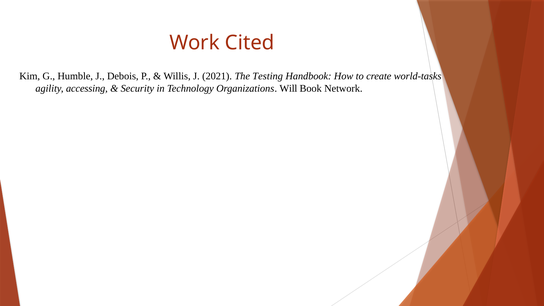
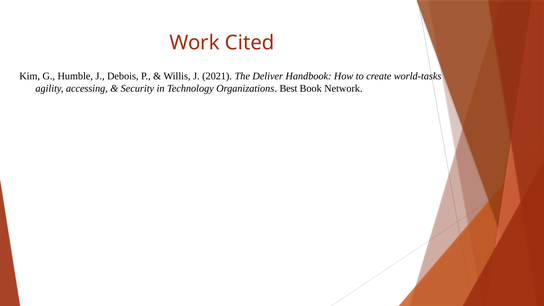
Testing: Testing -> Deliver
Will: Will -> Best
